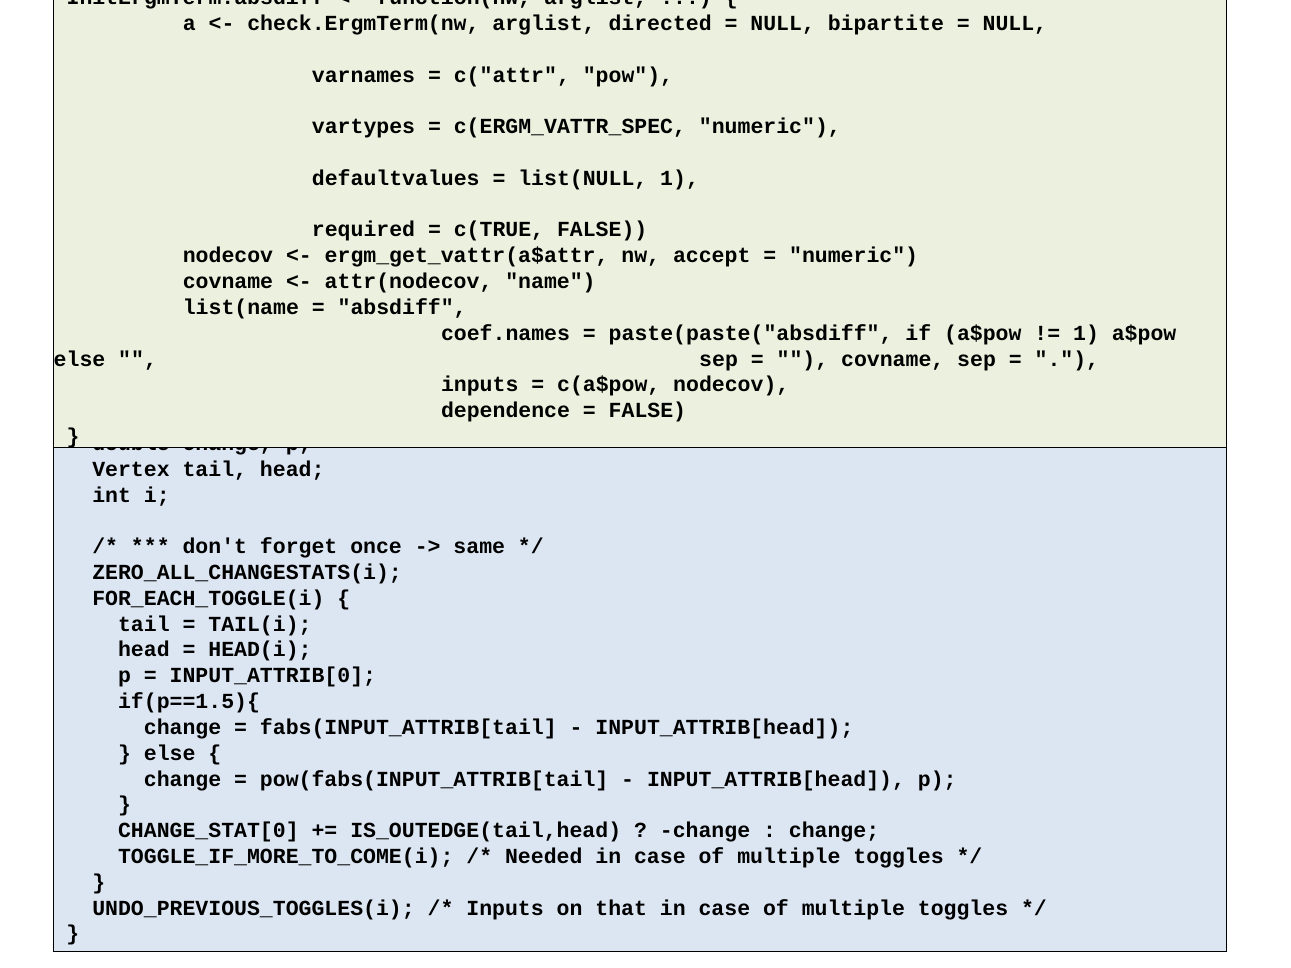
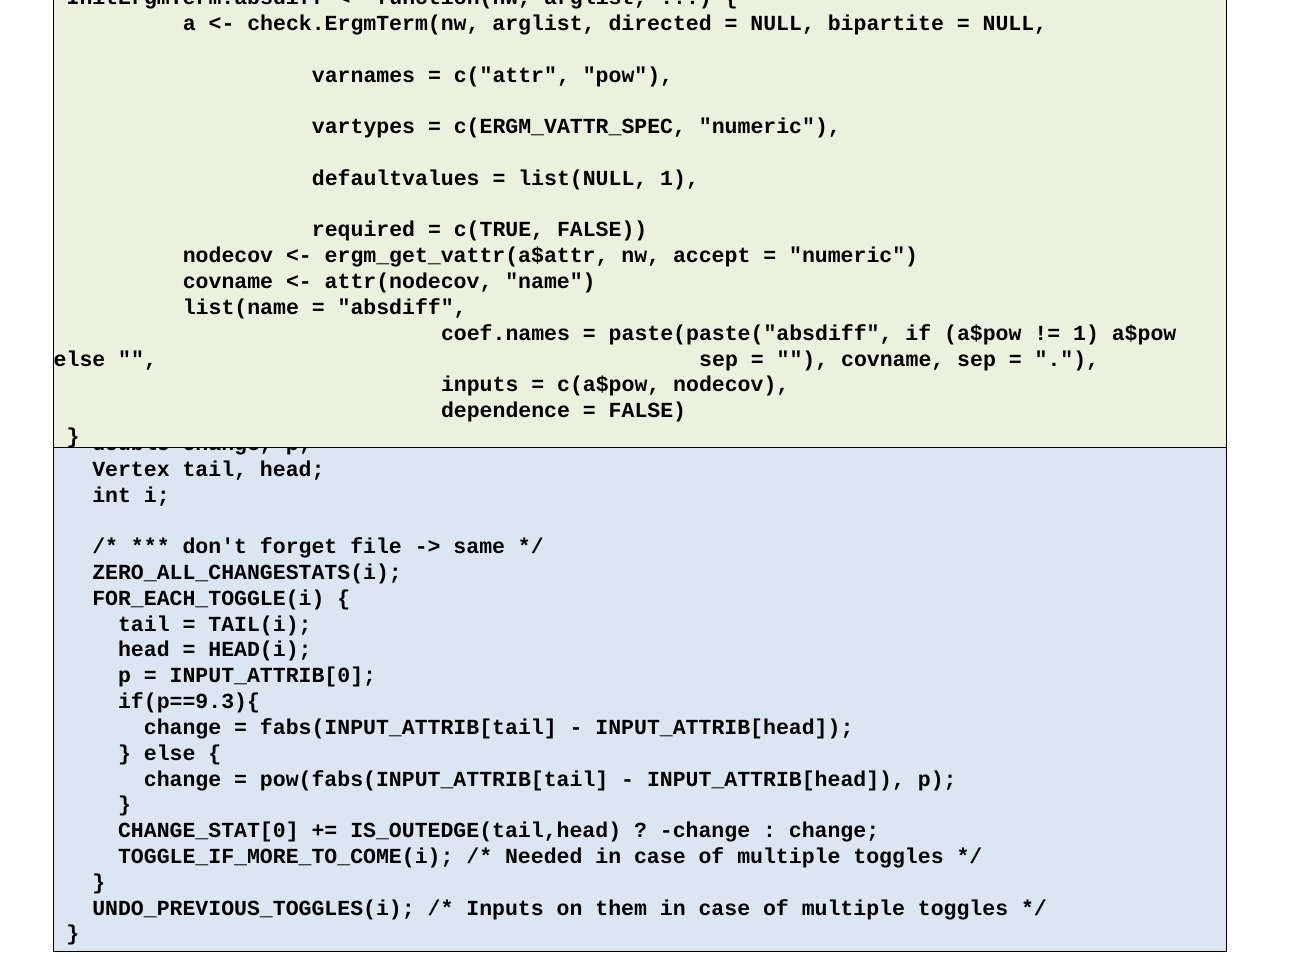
once: once -> file
if(p==1.5){: if(p==1.5){ -> if(p==9.3){
that: that -> them
